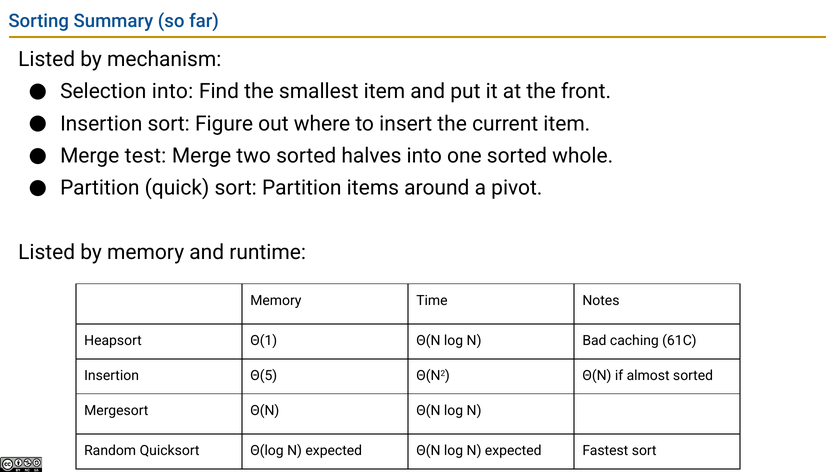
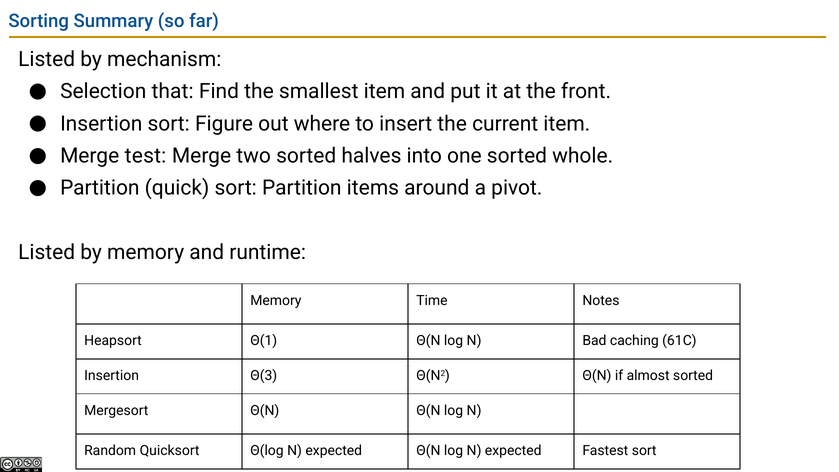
Selection into: into -> that
Θ(5: Θ(5 -> Θ(3
